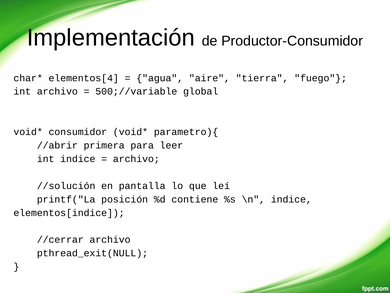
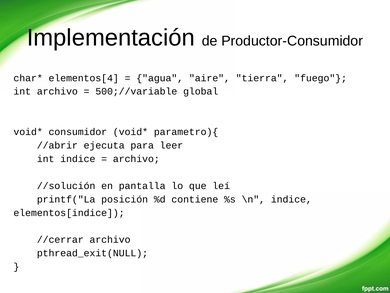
primera: primera -> ejecuta
